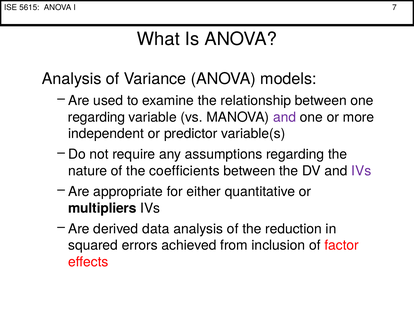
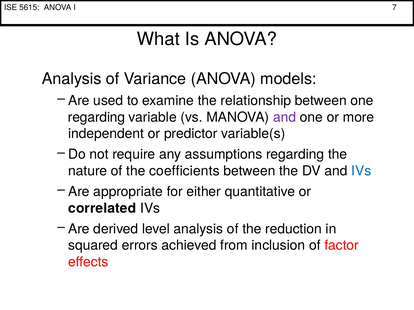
IVs at (361, 171) colour: purple -> blue
multipliers: multipliers -> correlated
data: data -> level
